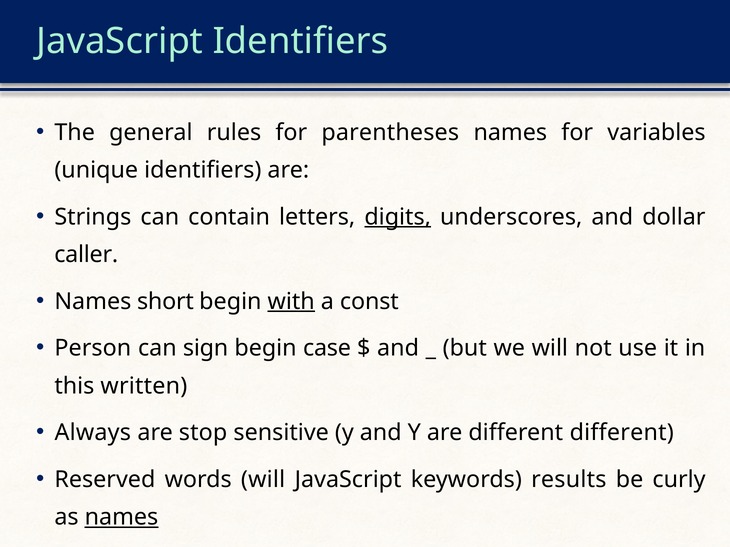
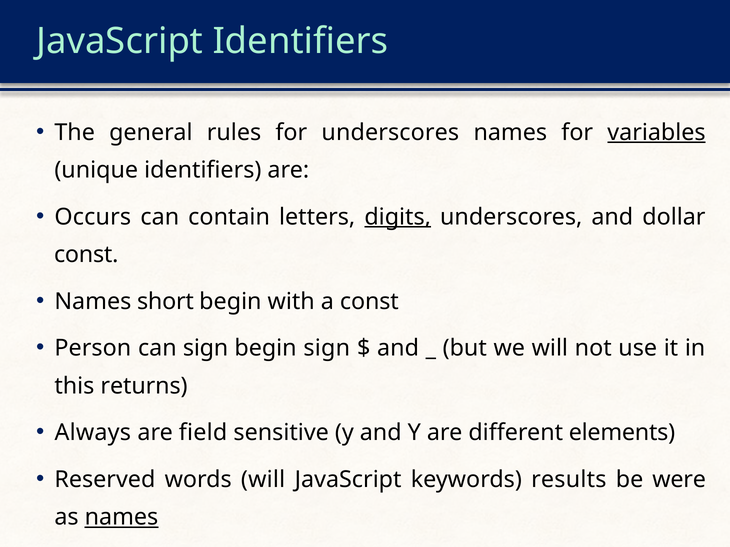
for parentheses: parentheses -> underscores
variables underline: none -> present
Strings: Strings -> Occurs
caller at (86, 255): caller -> const
with underline: present -> none
begin case: case -> sign
written: written -> returns
stop: stop -> field
different different: different -> elements
curly: curly -> were
